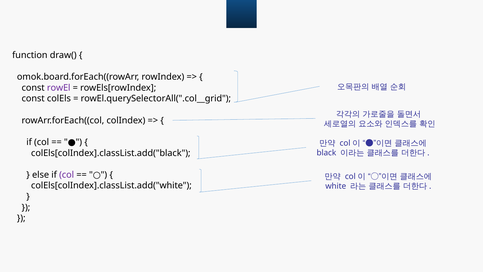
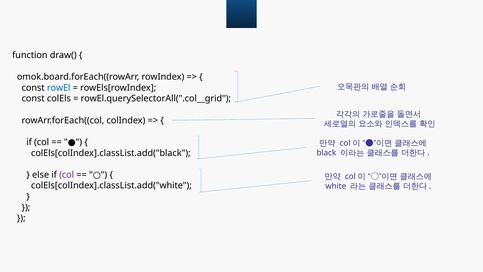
rowEl colour: purple -> blue
